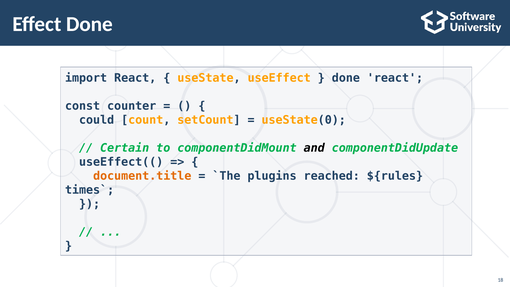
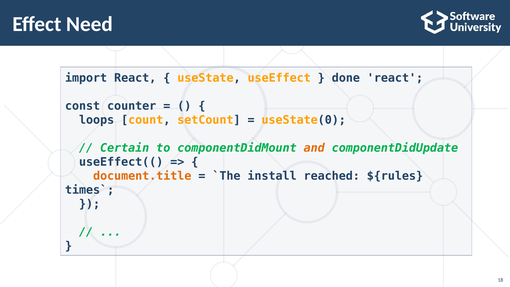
Effect Done: Done -> Need
could: could -> loops
and colour: black -> orange
plugins: plugins -> install
